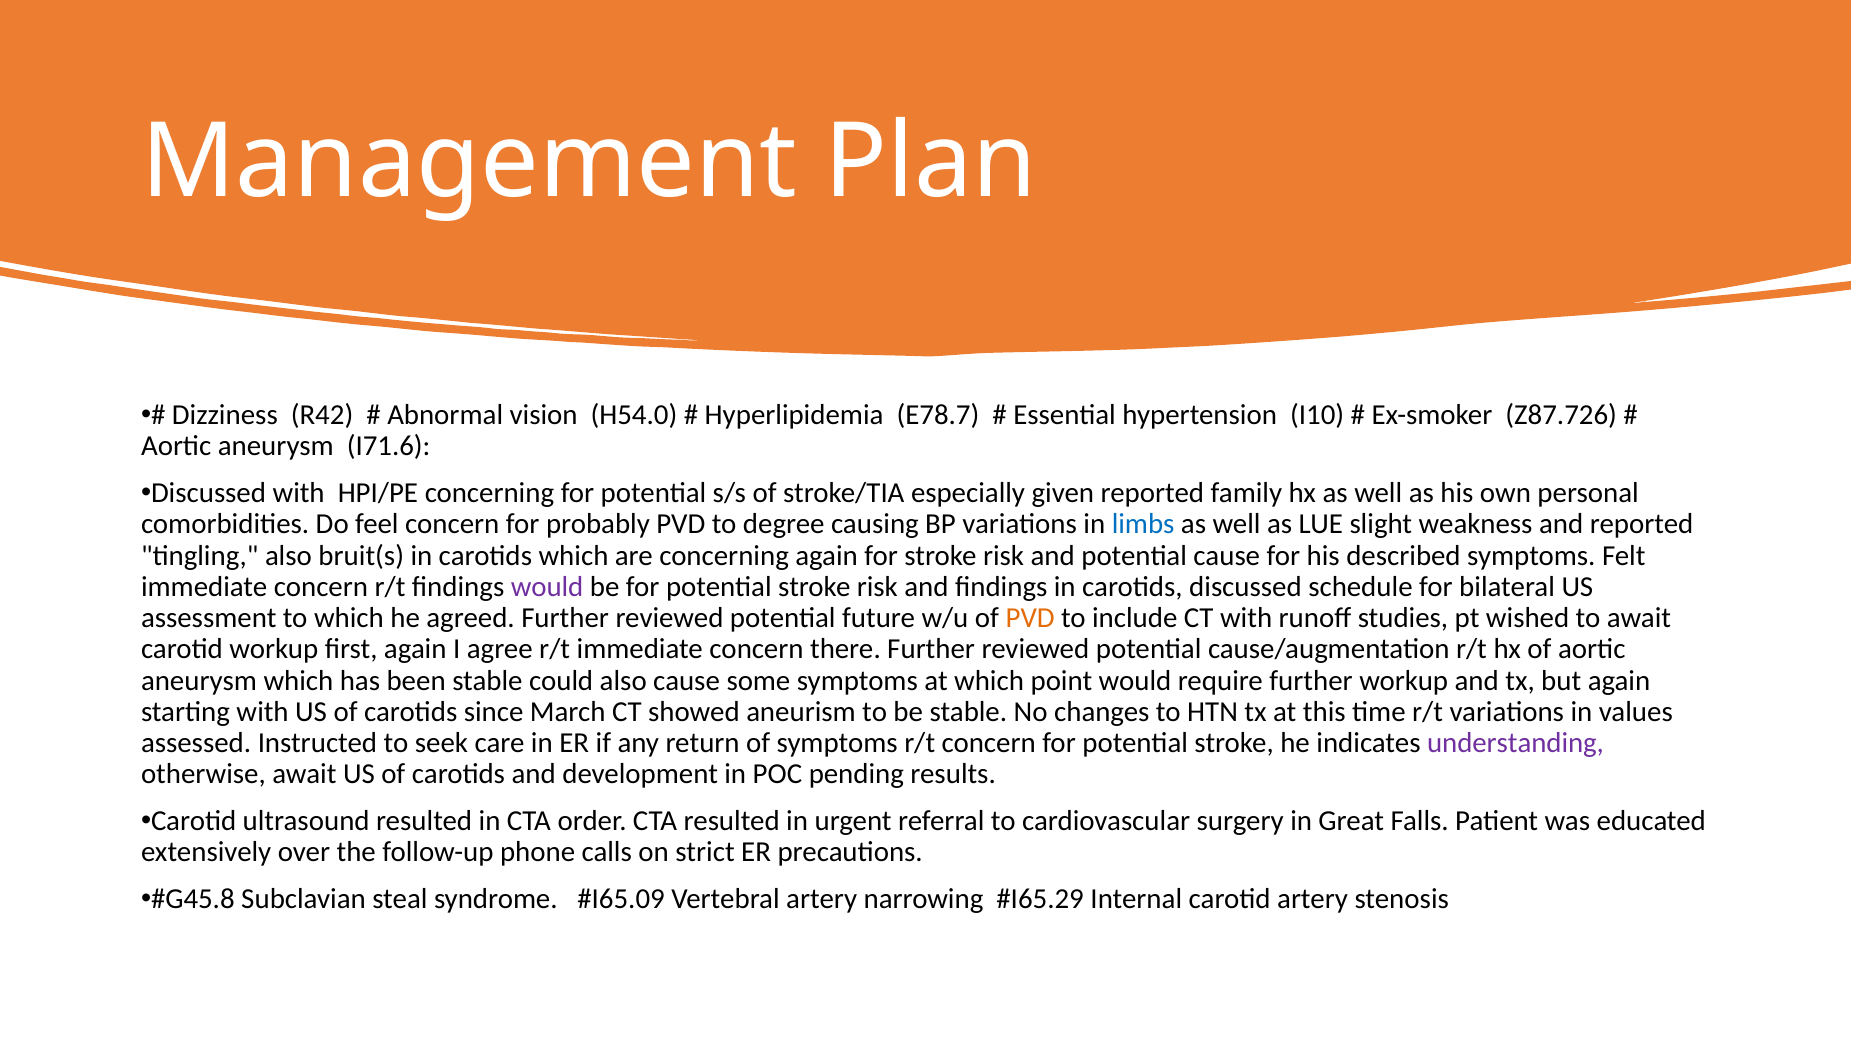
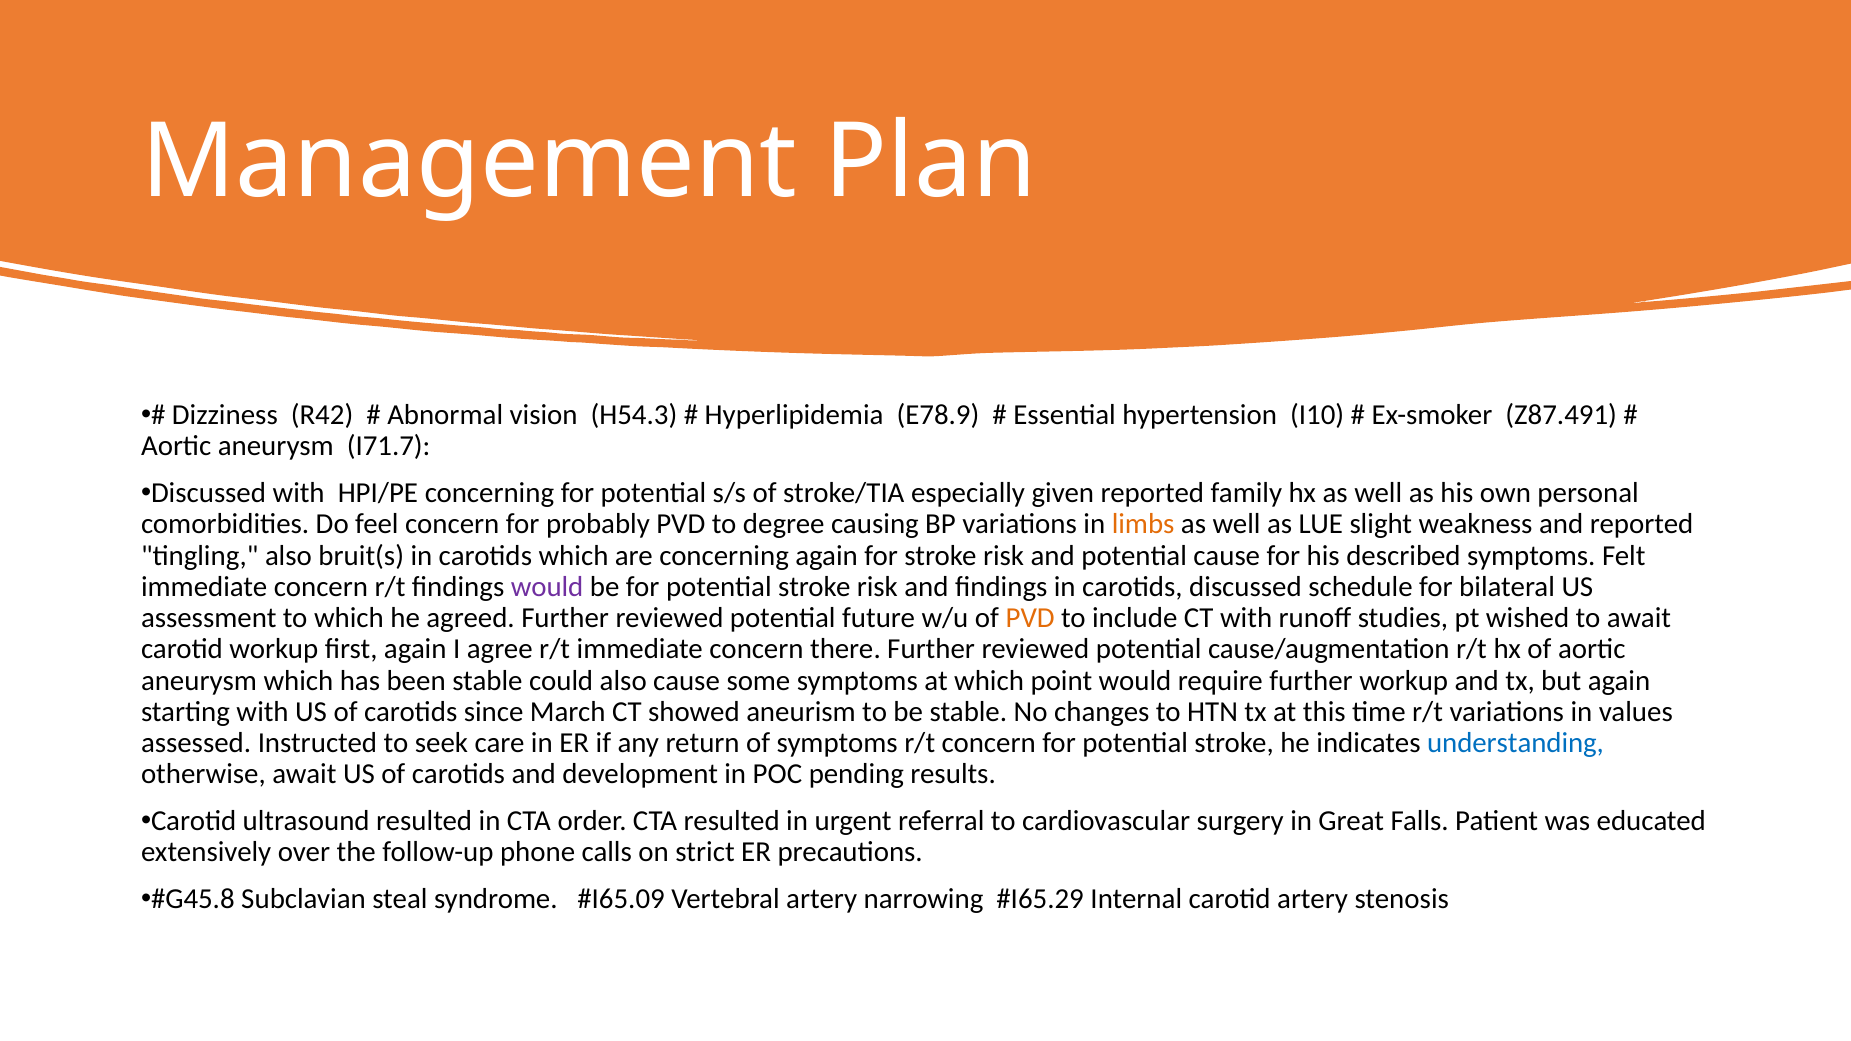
H54.0: H54.0 -> H54.3
E78.7: E78.7 -> E78.9
Z87.726: Z87.726 -> Z87.491
I71.6: I71.6 -> I71.7
limbs colour: blue -> orange
understanding colour: purple -> blue
